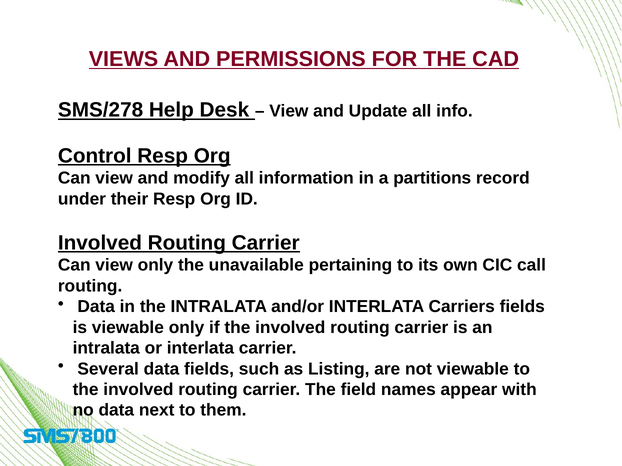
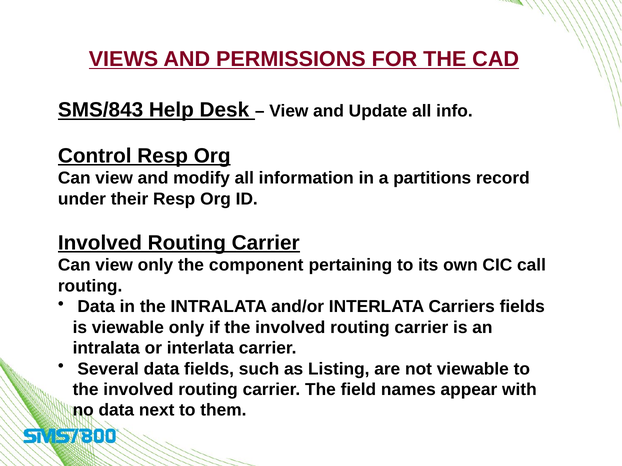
SMS/278: SMS/278 -> SMS/843
unavailable: unavailable -> component
